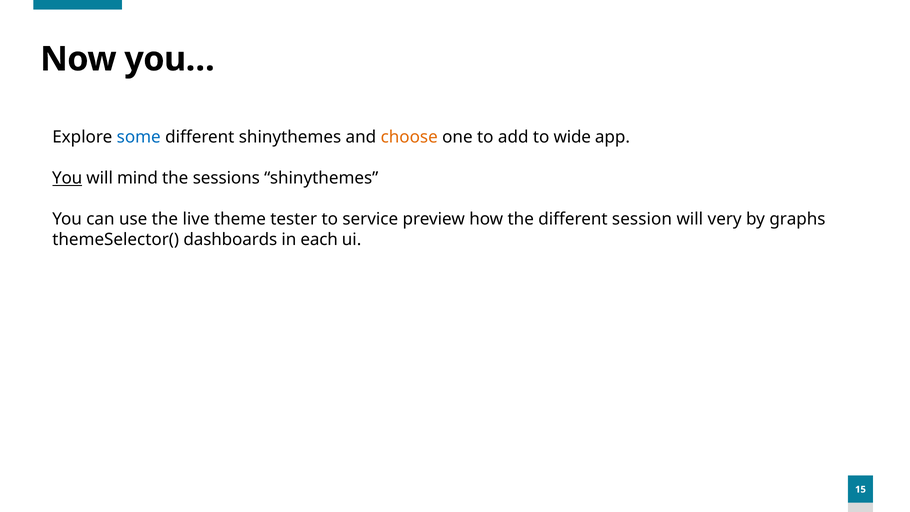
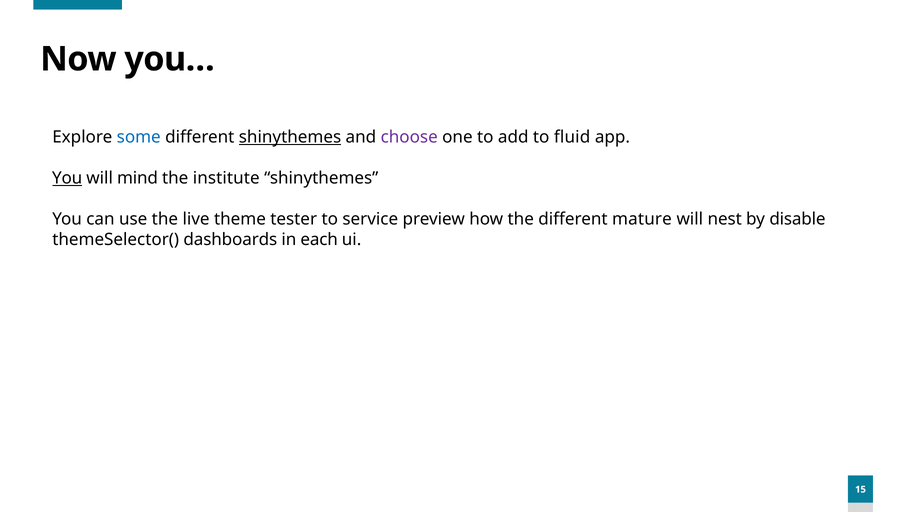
shinythemes at (290, 137) underline: none -> present
choose colour: orange -> purple
wide: wide -> fluid
sessions: sessions -> institute
session: session -> mature
very: very -> nest
graphs: graphs -> disable
